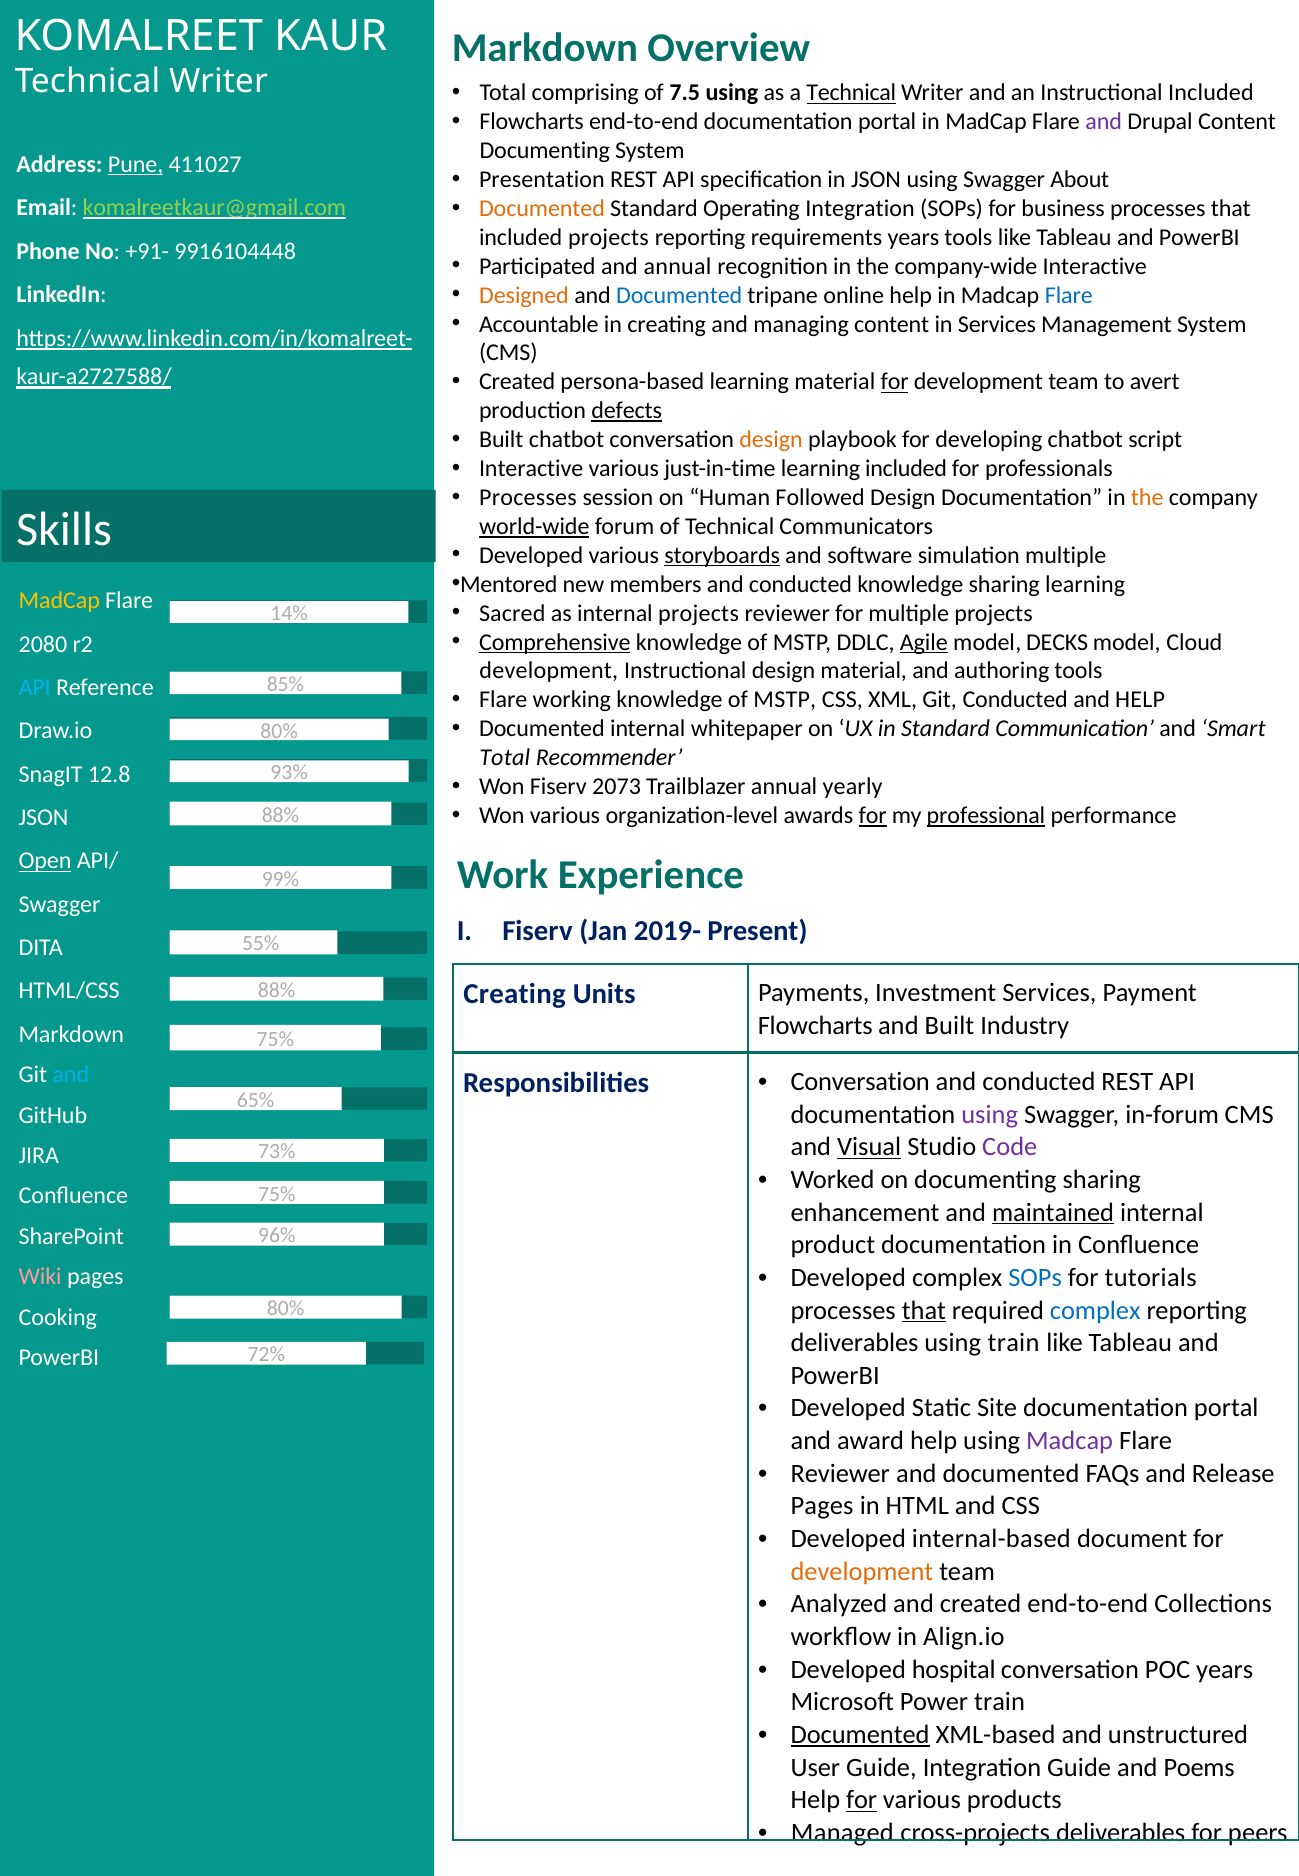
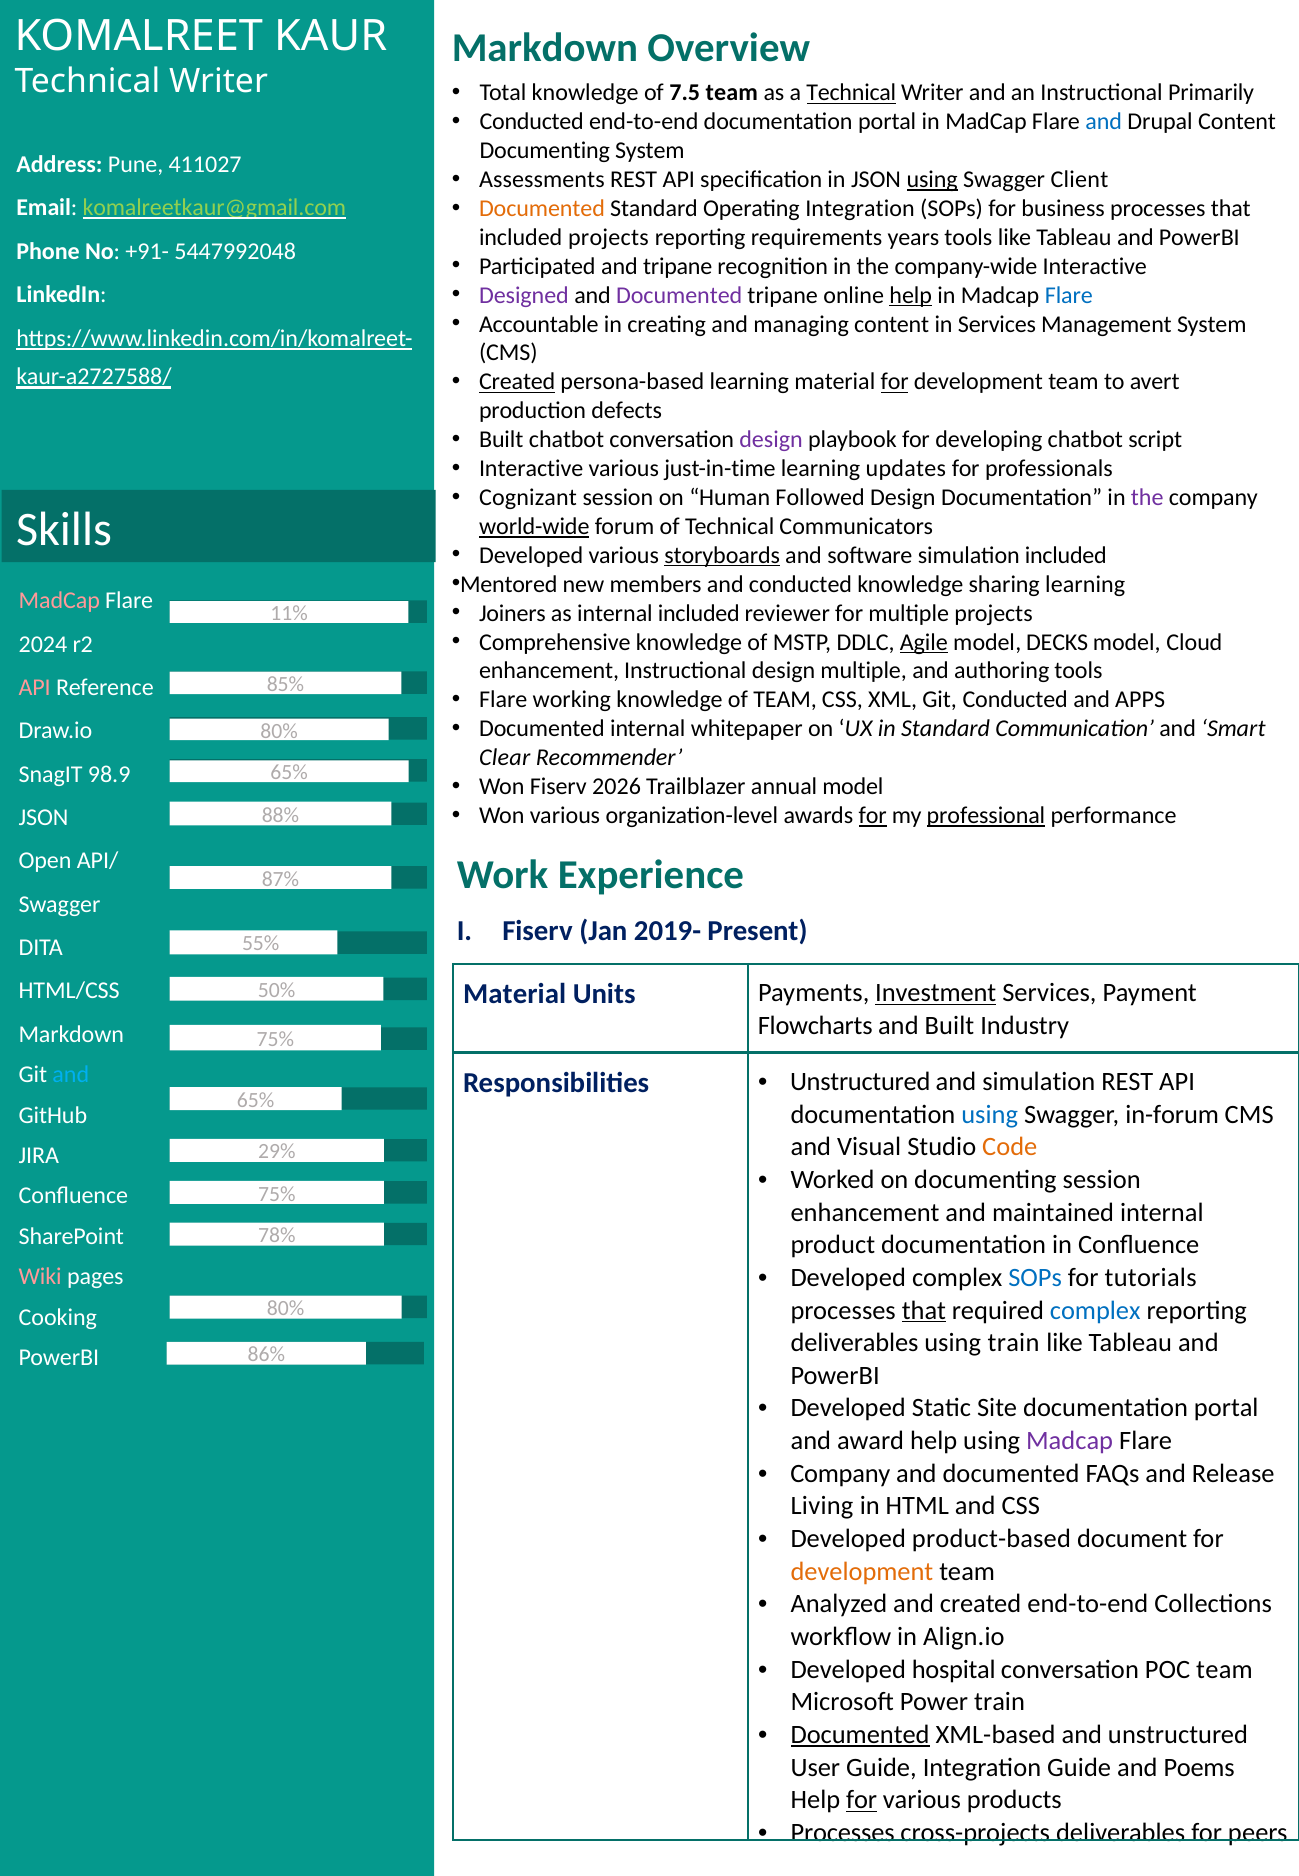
Total comprising: comprising -> knowledge
7.5 using: using -> team
Instructional Included: Included -> Primarily
Flowcharts at (532, 122): Flowcharts -> Conducted
and at (1104, 122) colour: purple -> blue
Pune underline: present -> none
Presentation: Presentation -> Assessments
using at (932, 180) underline: none -> present
About: About -> Client
9916104448: 9916104448 -> 5447992048
and annual: annual -> tripane
Designed colour: orange -> purple
Documented at (679, 295) colour: blue -> purple
help at (911, 295) underline: none -> present
Created at (517, 382) underline: none -> present
defects underline: present -> none
design at (771, 440) colour: orange -> purple
learning included: included -> updates
Processes at (528, 498): Processes -> Cognizant
the at (1147, 498) colour: orange -> purple
simulation multiple: multiple -> included
MadCap at (59, 601) colour: yellow -> pink
Sacred: Sacred -> Joiners
internal projects: projects -> included
14%: 14% -> 11%
Comprehensive underline: present -> none
2080: 2080 -> 2024
development at (549, 671): development -> enhancement
design material: material -> multiple
API at (35, 688) colour: light blue -> pink
working knowledge of MSTP: MSTP -> TEAM
and HELP: HELP -> APPS
Total at (505, 758): Total -> Clear
93% at (289, 773): 93% -> 65%
12.8: 12.8 -> 98.9
2073: 2073 -> 2026
annual yearly: yearly -> model
Open underline: present -> none
99%: 99% -> 87%
88% at (277, 990): 88% -> 50%
Creating at (515, 994): Creating -> Material
Investment underline: none -> present
Conversation at (860, 1082): Conversation -> Unstructured
conducted at (1039, 1082): conducted -> simulation
using at (990, 1115) colour: purple -> blue
Visual underline: present -> none
Code colour: purple -> orange
73%: 73% -> 29%
documenting sharing: sharing -> session
maintained underline: present -> none
96%: 96% -> 78%
72%: 72% -> 86%
Reviewer at (840, 1474): Reviewer -> Company
Pages at (822, 1506): Pages -> Living
internal-based: internal-based -> product-based
POC years: years -> team
Managed at (842, 1833): Managed -> Processes
